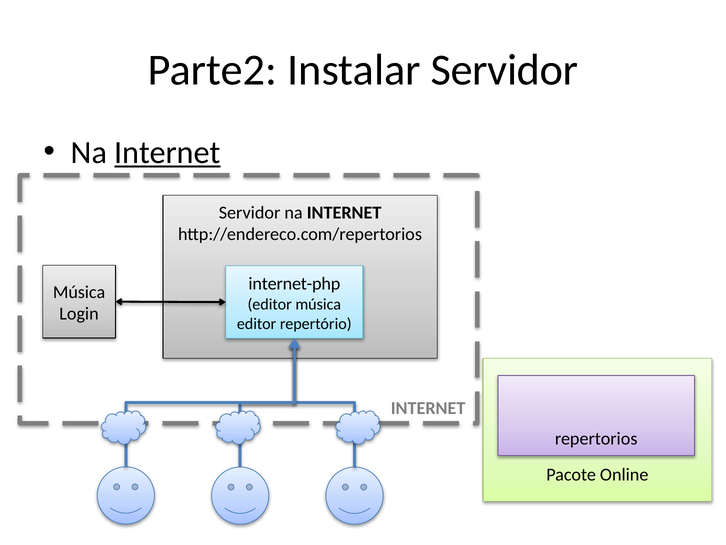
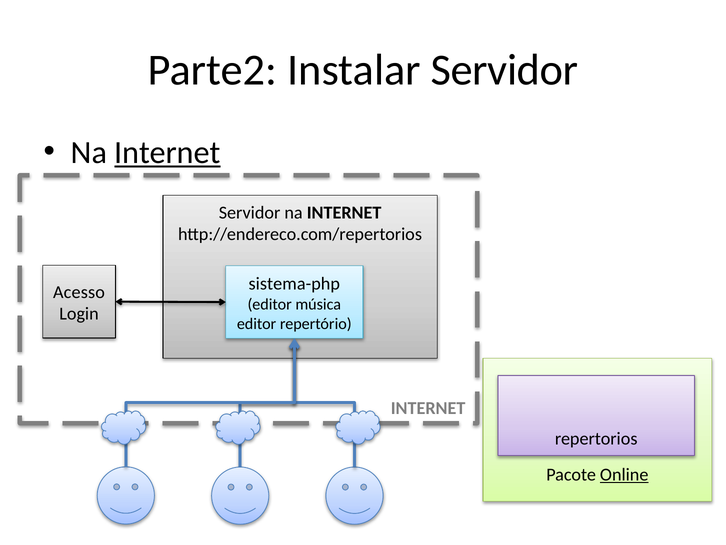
internet-php: internet-php -> sistema-php
Música at (79, 292): Música -> Acesso
Online underline: none -> present
